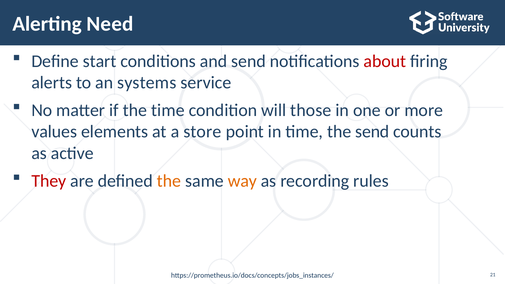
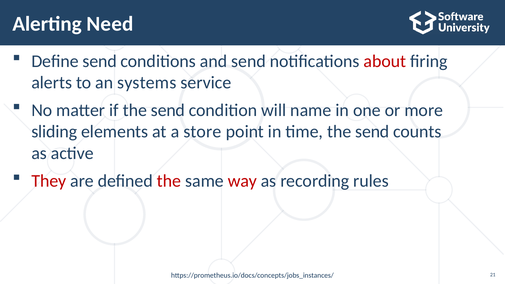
Define start: start -> send
if the time: time -> send
those: those -> name
values: values -> sliding
the at (169, 181) colour: orange -> red
way colour: orange -> red
